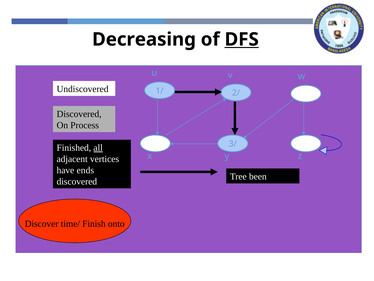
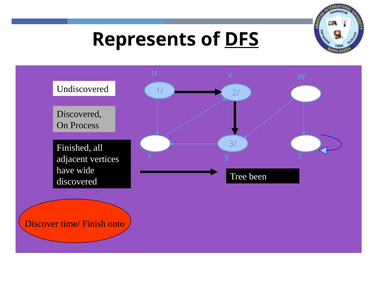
Decreasing: Decreasing -> Represents
all underline: present -> none
ends: ends -> wide
